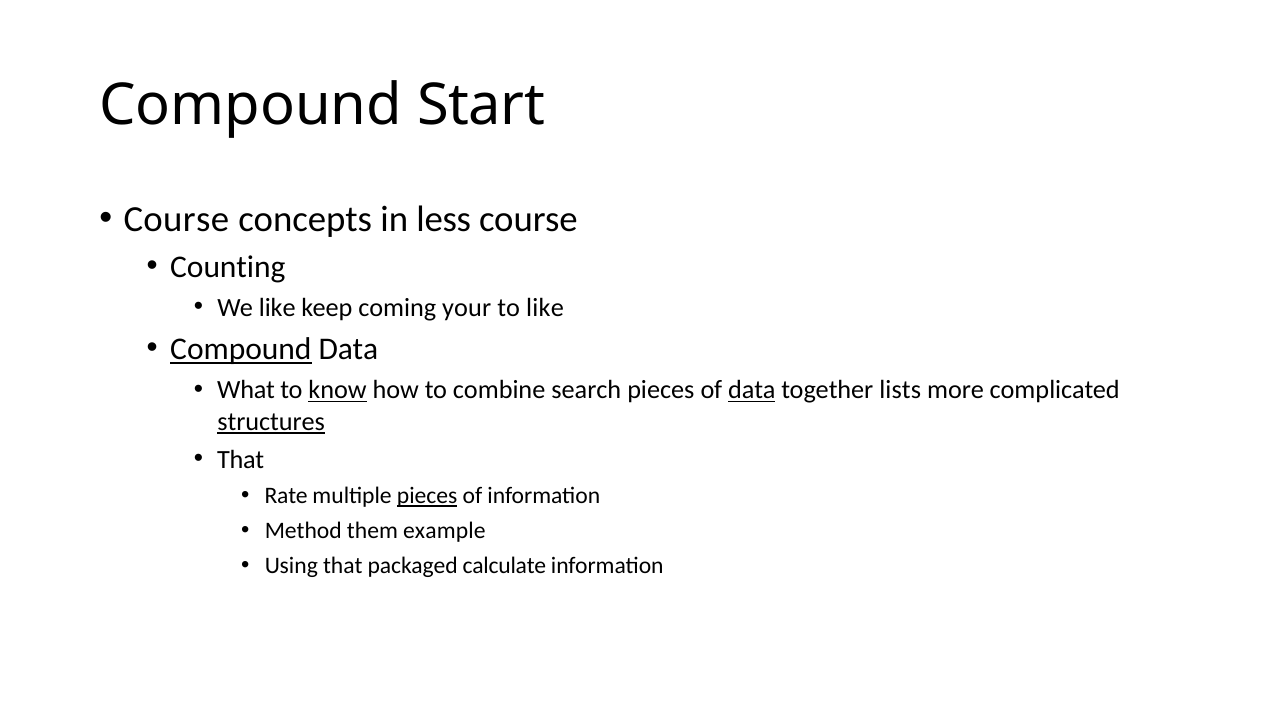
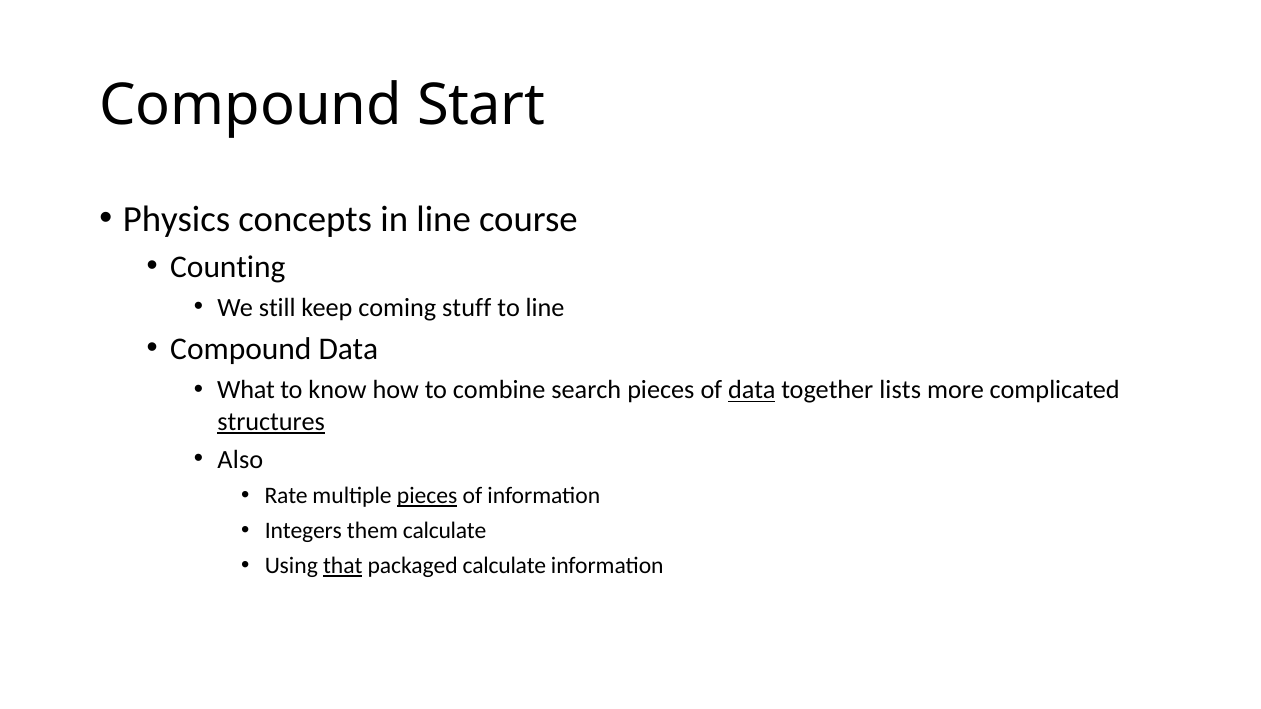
Course at (176, 220): Course -> Physics
in less: less -> line
We like: like -> still
your: your -> stuff
to like: like -> line
Compound at (241, 349) underline: present -> none
know underline: present -> none
That at (241, 460): That -> Also
Method: Method -> Integers
them example: example -> calculate
that at (343, 566) underline: none -> present
